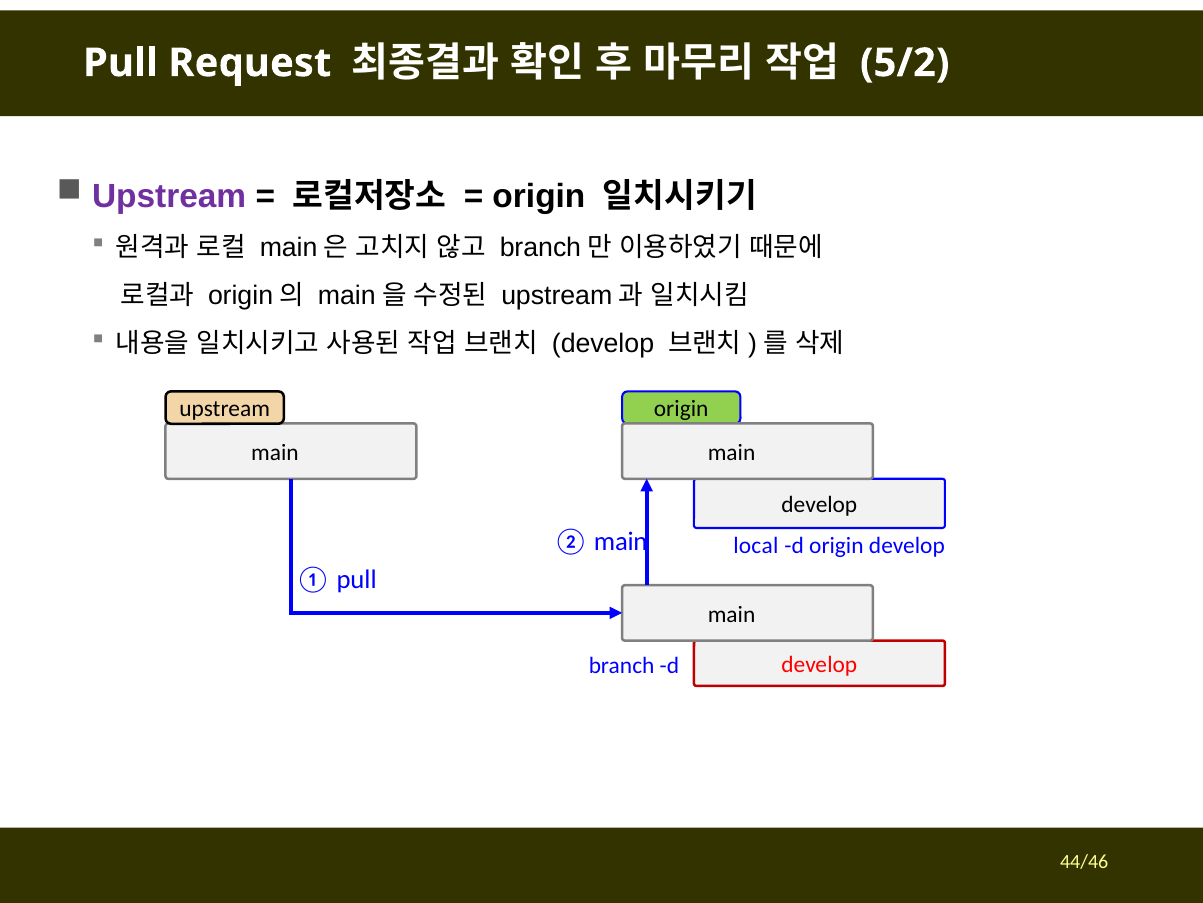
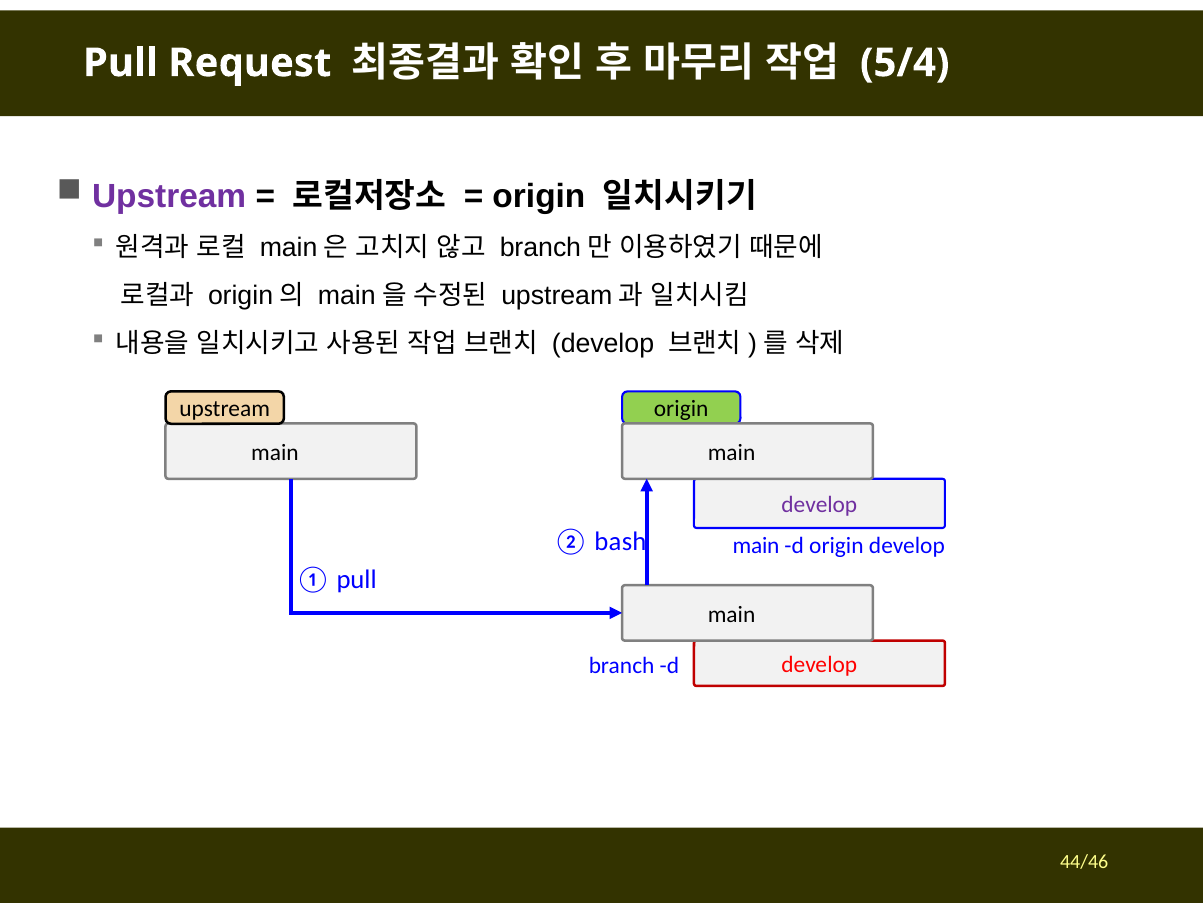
5/2: 5/2 -> 5/4
develop at (819, 505) colour: black -> purple
② main: main -> bash
local at (756, 546): local -> main
